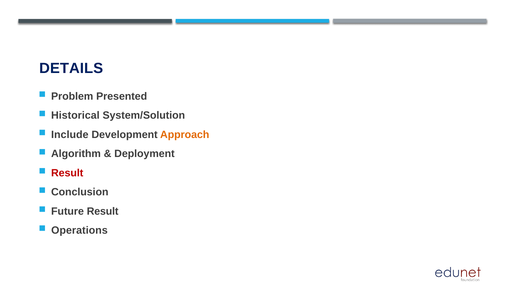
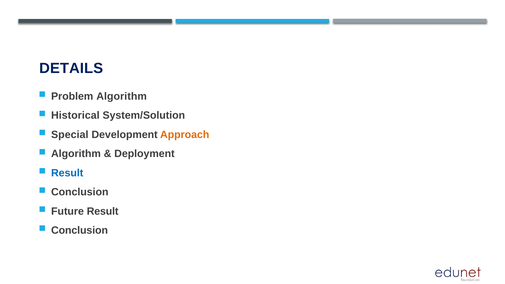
Problem Presented: Presented -> Algorithm
Include: Include -> Special
Result at (67, 173) colour: red -> blue
Operations at (79, 230): Operations -> Conclusion
